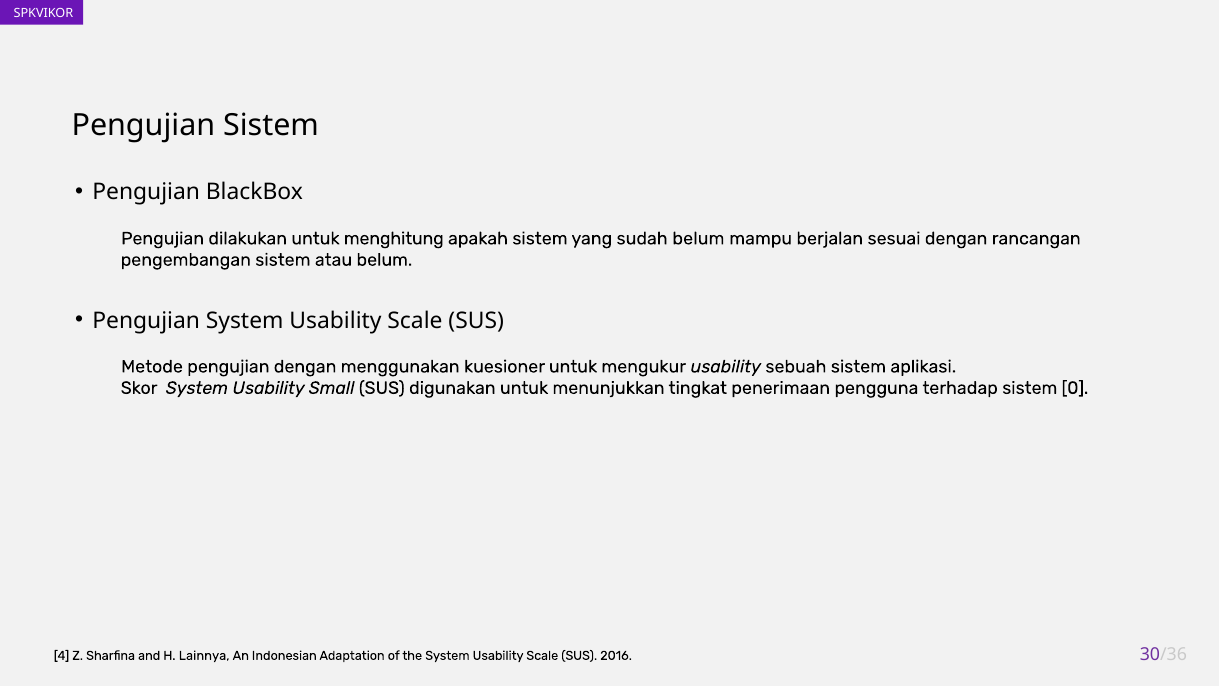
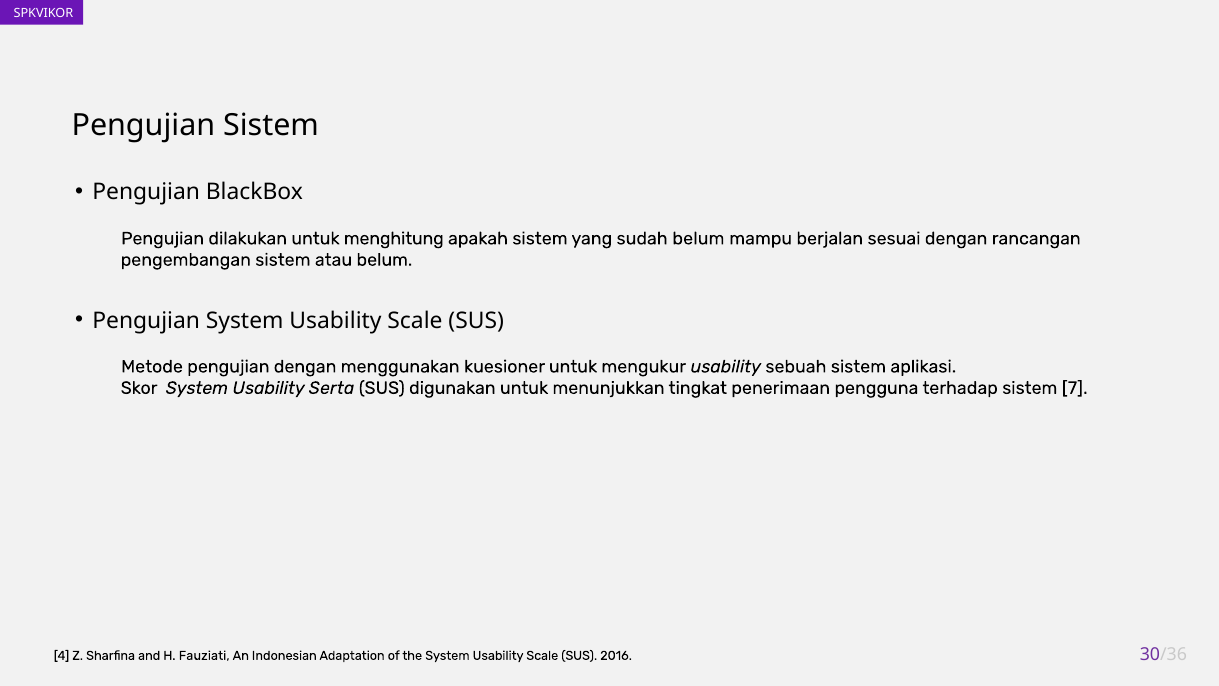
Small: Small -> Serta
0: 0 -> 7
Lainnya: Lainnya -> Fauziati
